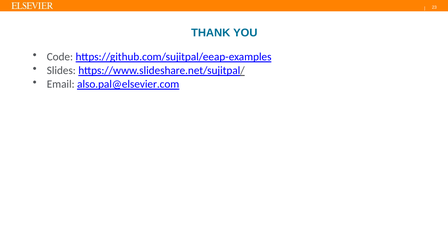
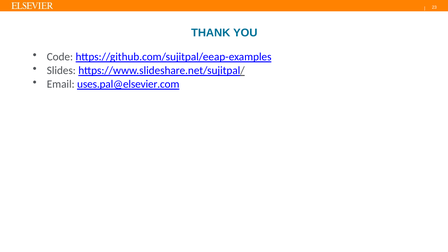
also.pal@elsevier.com: also.pal@elsevier.com -> uses.pal@elsevier.com
